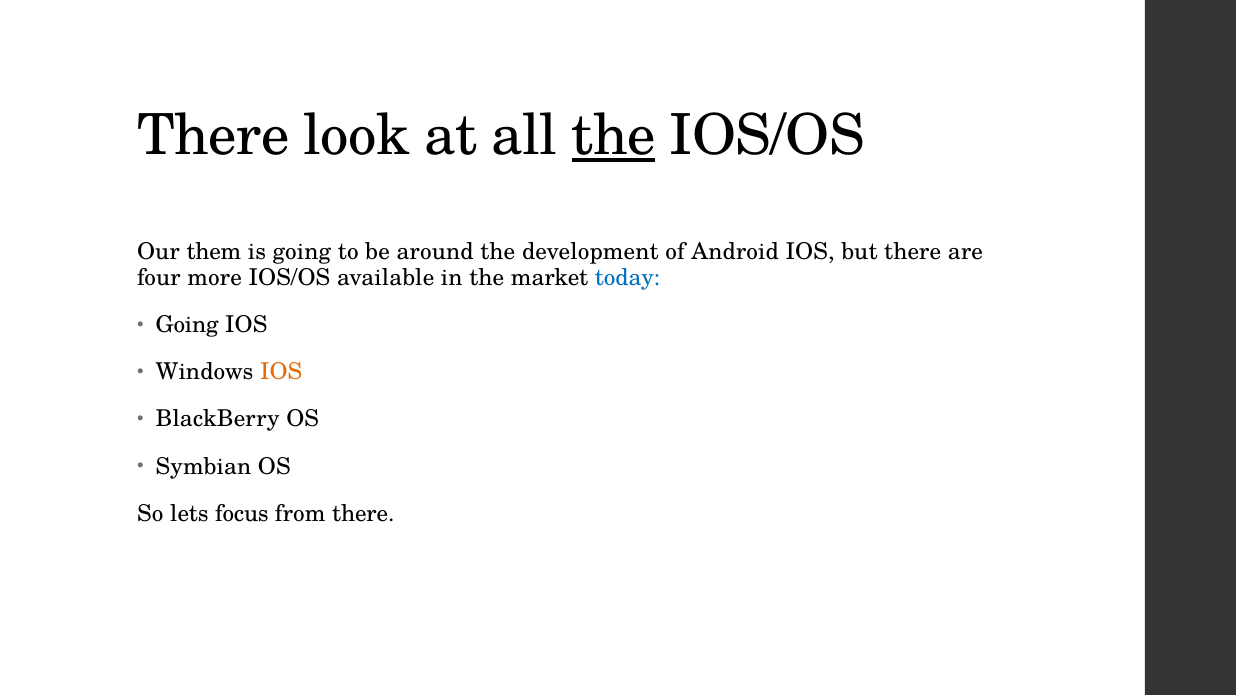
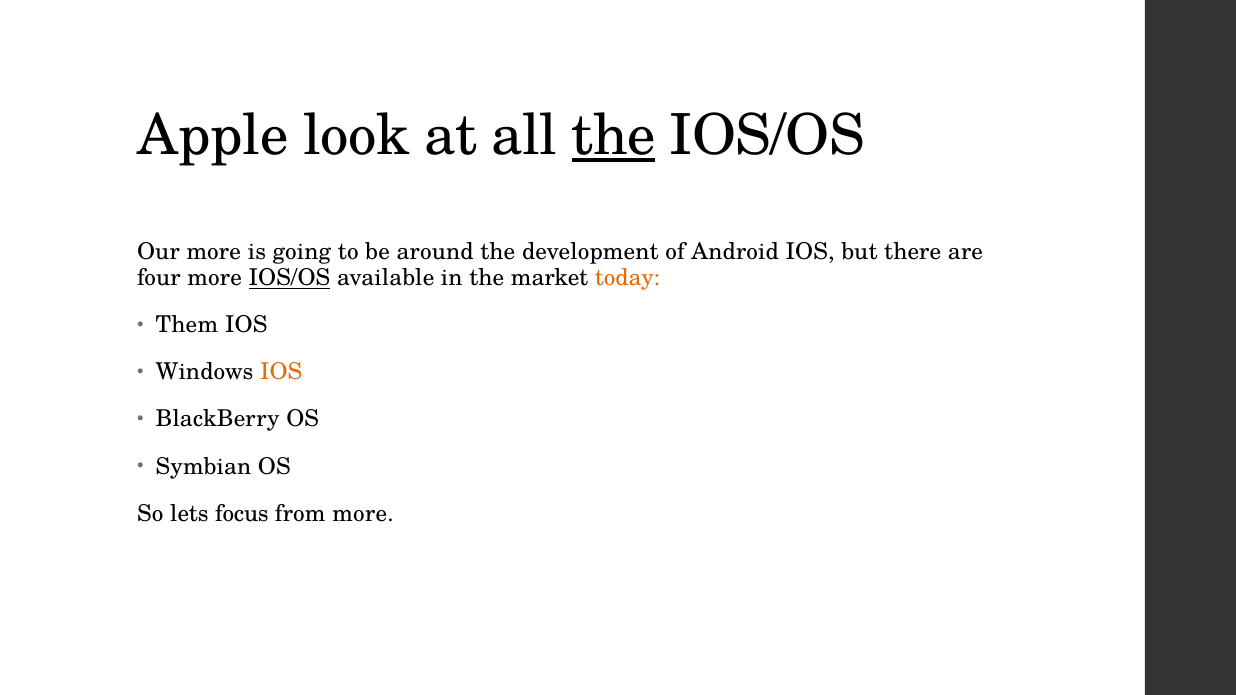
There at (213, 136): There -> Apple
Our them: them -> more
IOS/OS at (289, 278) underline: none -> present
today colour: blue -> orange
Going at (187, 325): Going -> Them
from there: there -> more
